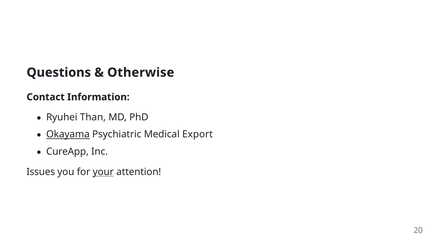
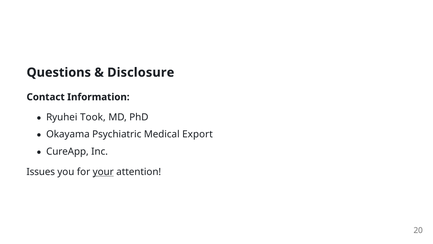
Otherwise: Otherwise -> Disclosure
Than: Than -> Took
Okayama underline: present -> none
